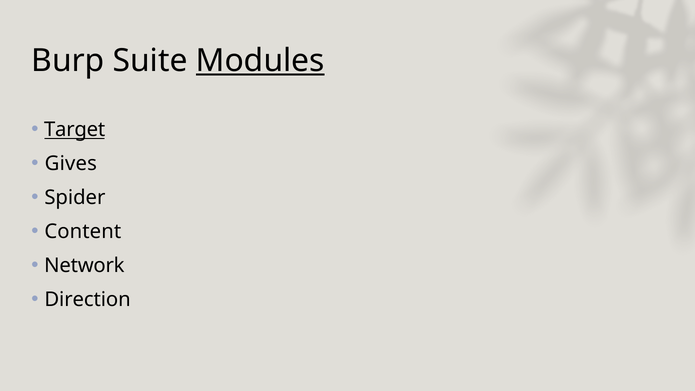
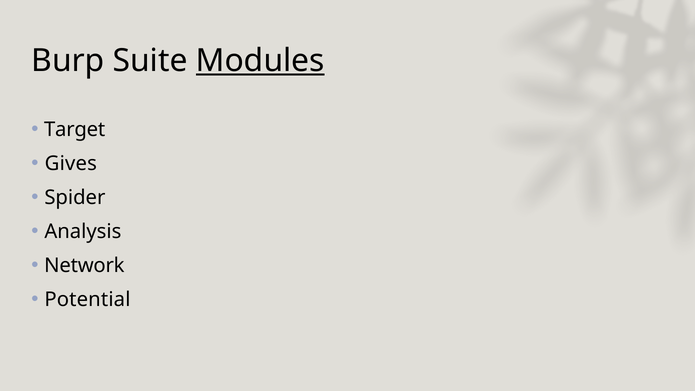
Target underline: present -> none
Content: Content -> Analysis
Direction: Direction -> Potential
